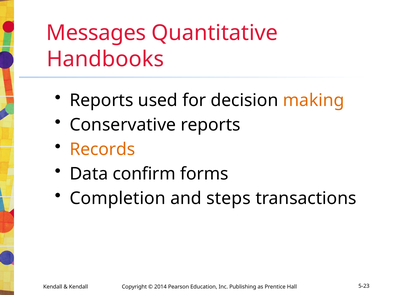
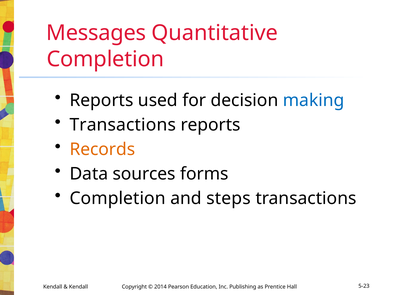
Handbooks at (105, 59): Handbooks -> Completion
making colour: orange -> blue
Conservative at (123, 125): Conservative -> Transactions
confirm: confirm -> sources
